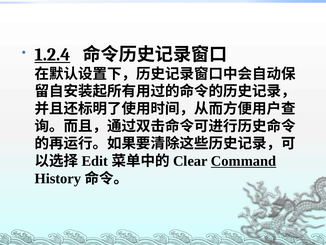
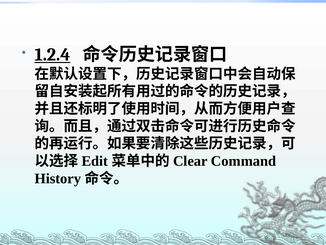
Command underline: present -> none
